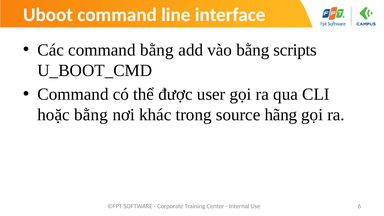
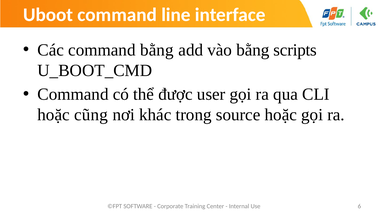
hoặc bằng: bằng -> cũng
source hãng: hãng -> hoặc
